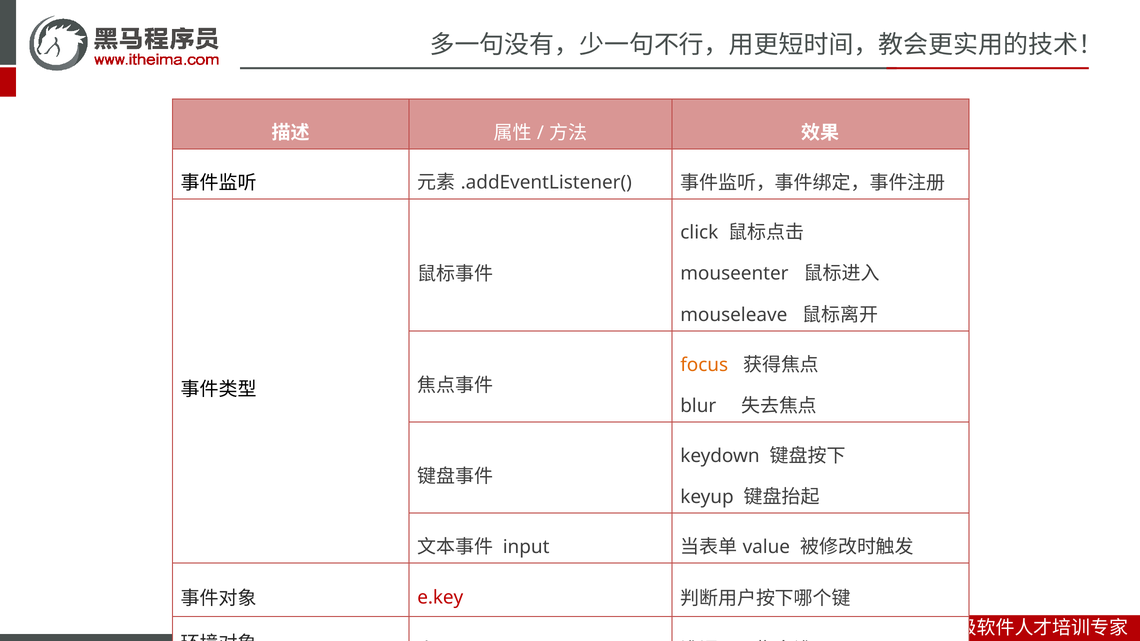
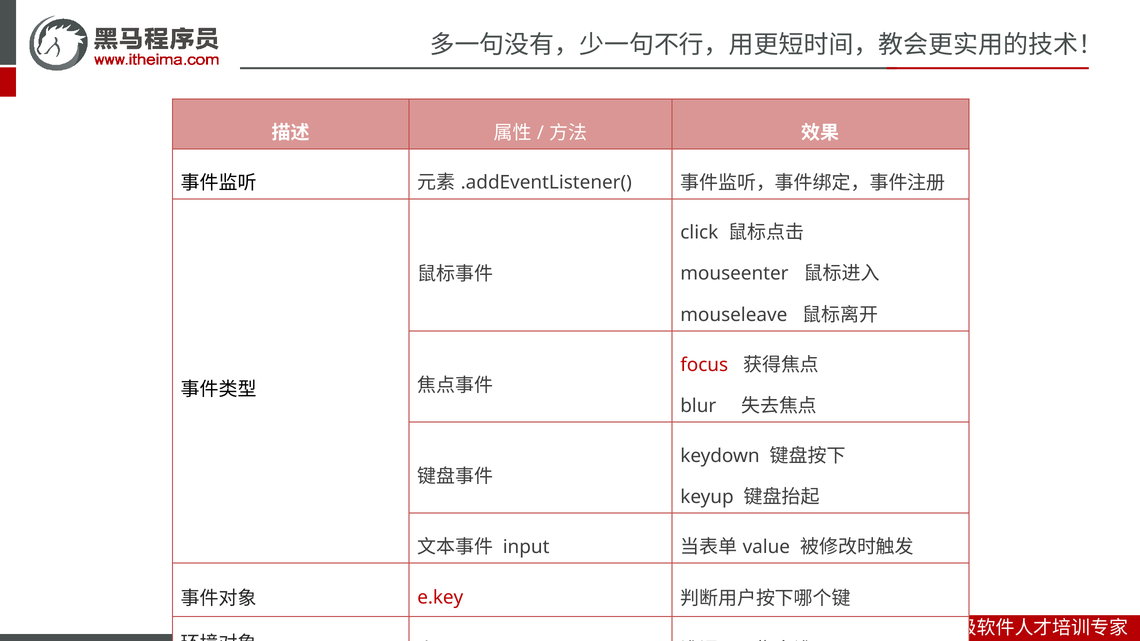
focus colour: orange -> red
